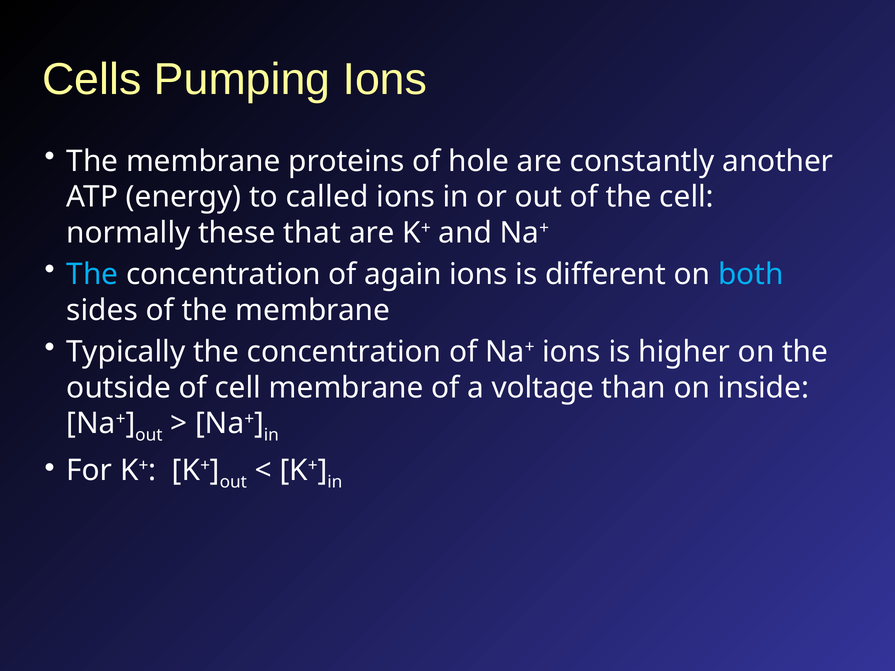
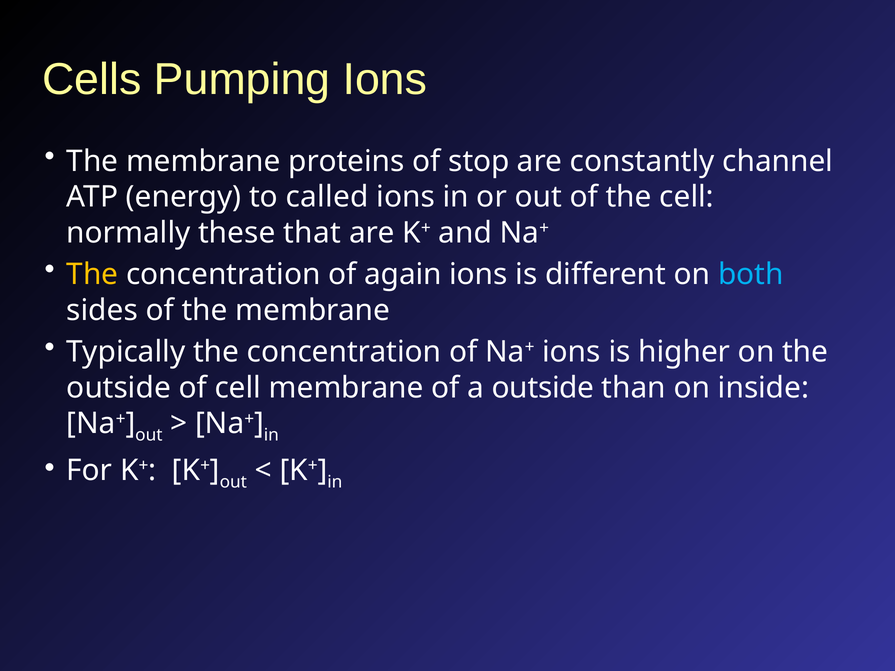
hole: hole -> stop
another: another -> channel
The at (92, 275) colour: light blue -> yellow
a voltage: voltage -> outside
